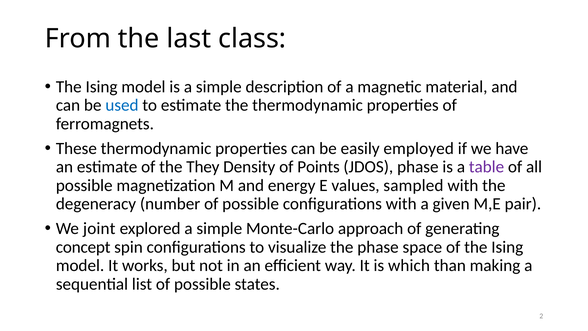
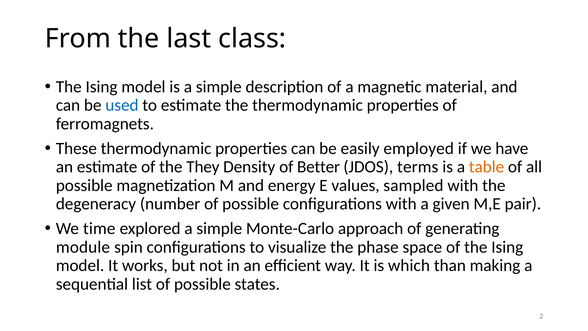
Points: Points -> Better
JDOS phase: phase -> terms
table colour: purple -> orange
joint: joint -> time
concept: concept -> module
